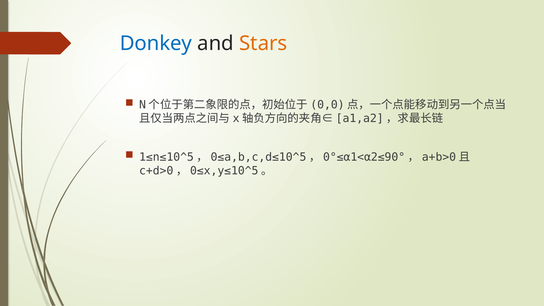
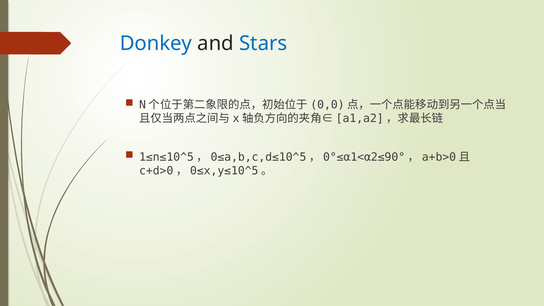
Stars colour: orange -> blue
